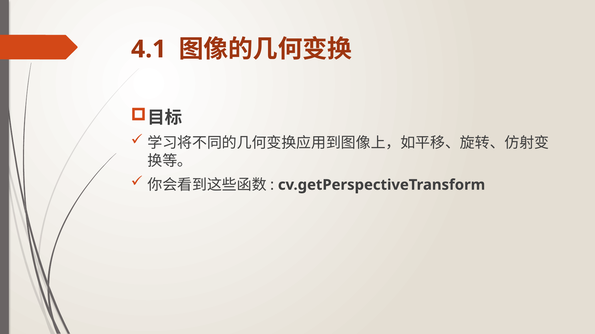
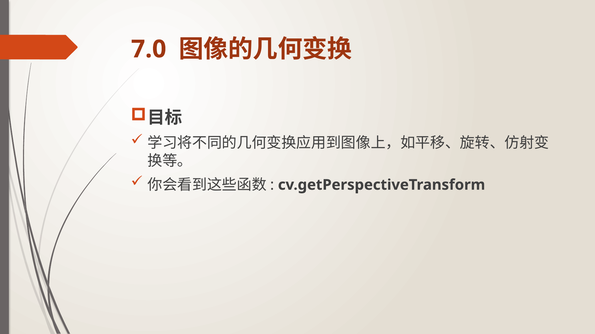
4.1: 4.1 -> 7.0
